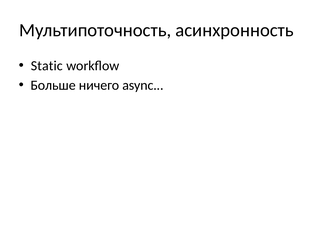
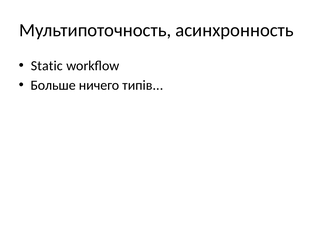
async: async -> типів
